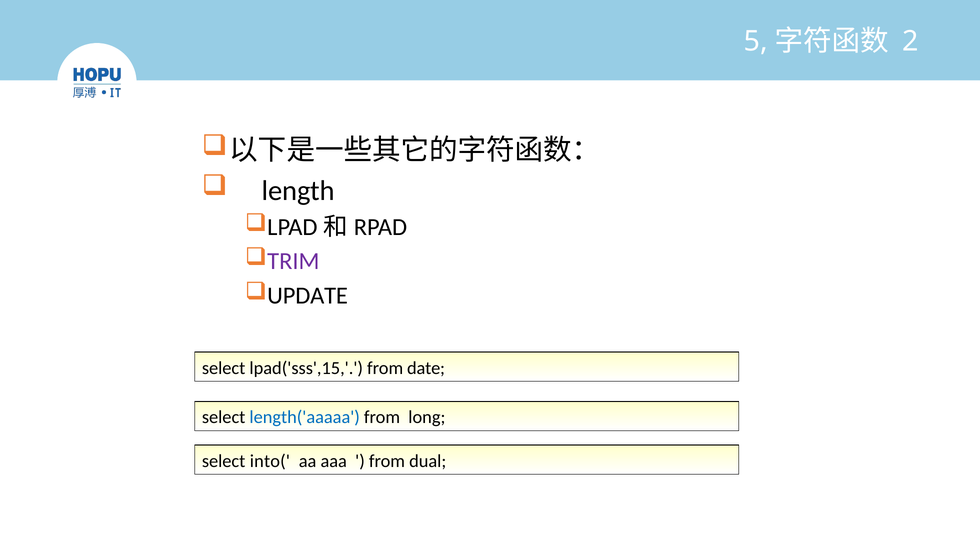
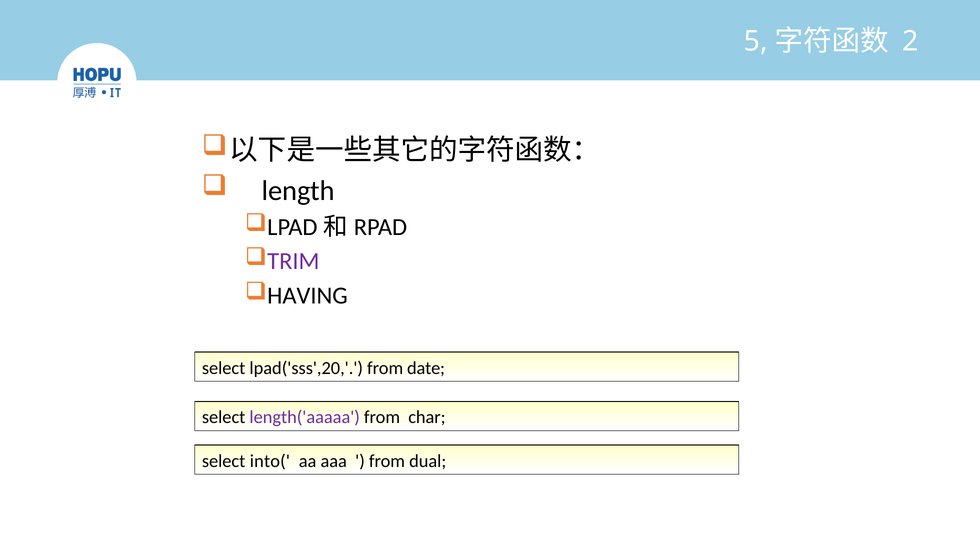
UPDATE: UPDATE -> HAVING
lpad('sss',15: lpad('sss',15 -> lpad('sss',20
length('aaaaa colour: blue -> purple
long: long -> char
